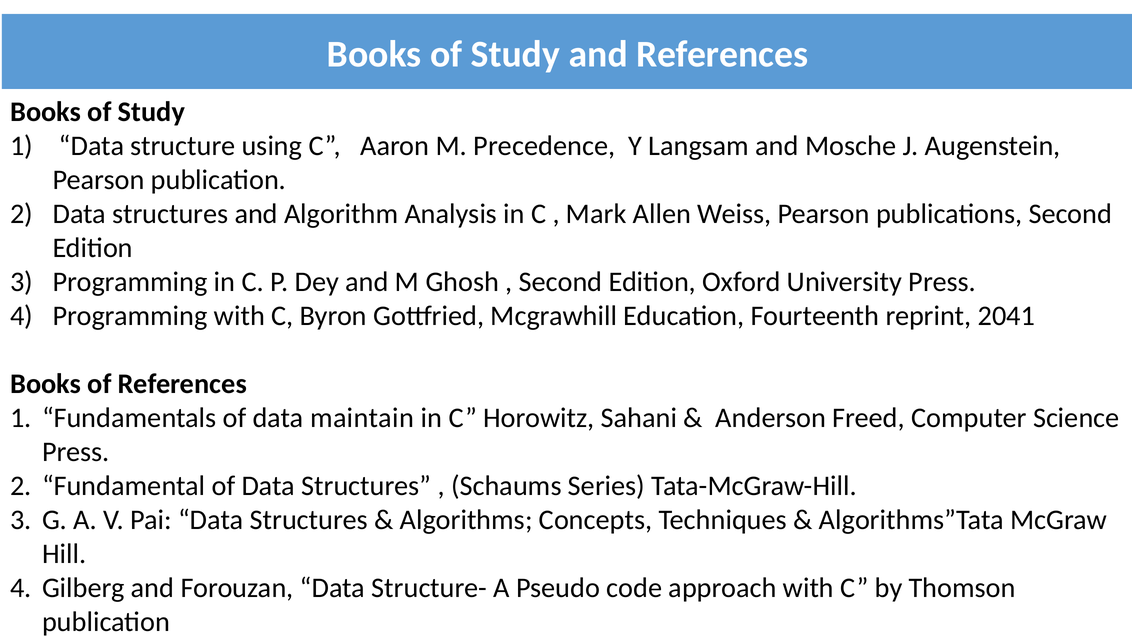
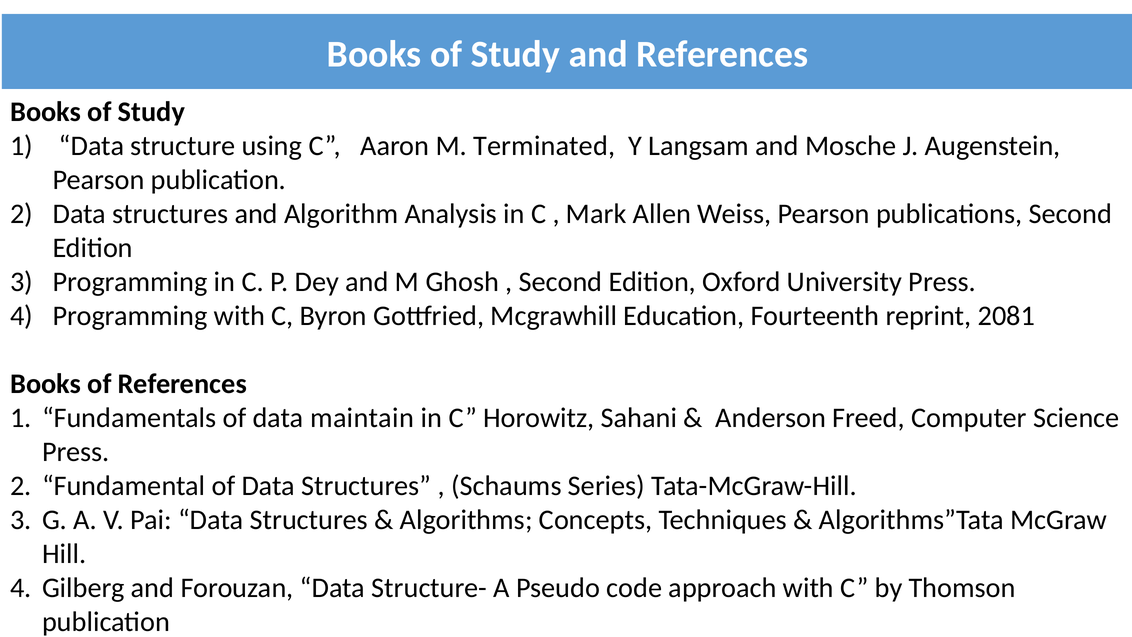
Precedence: Precedence -> Terminated
2041: 2041 -> 2081
